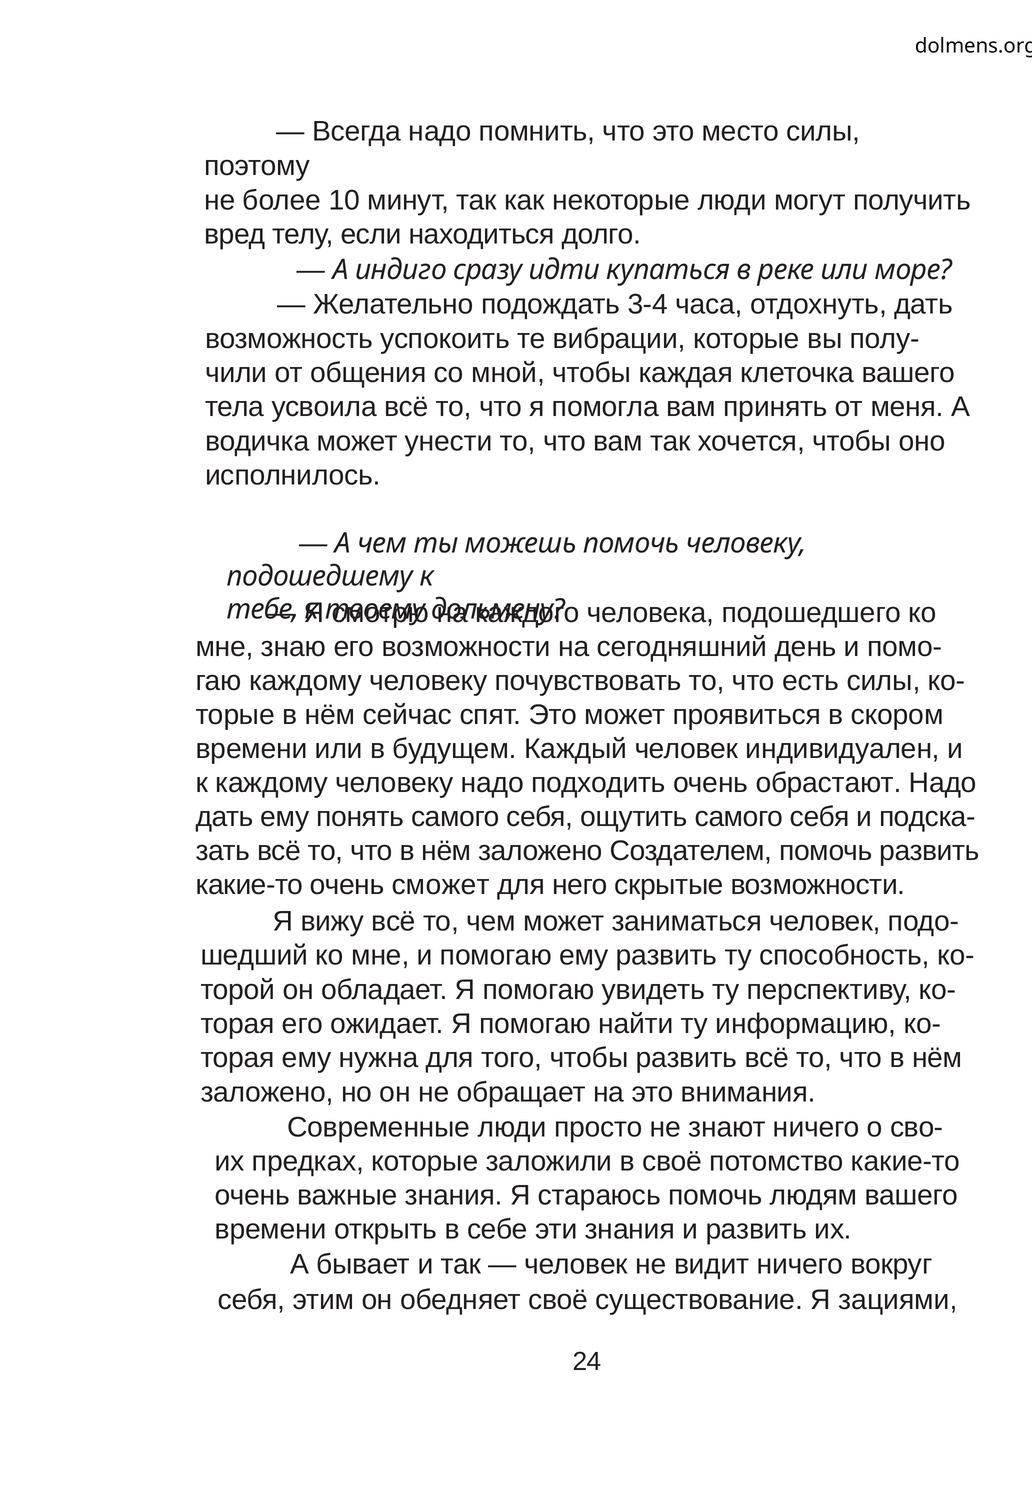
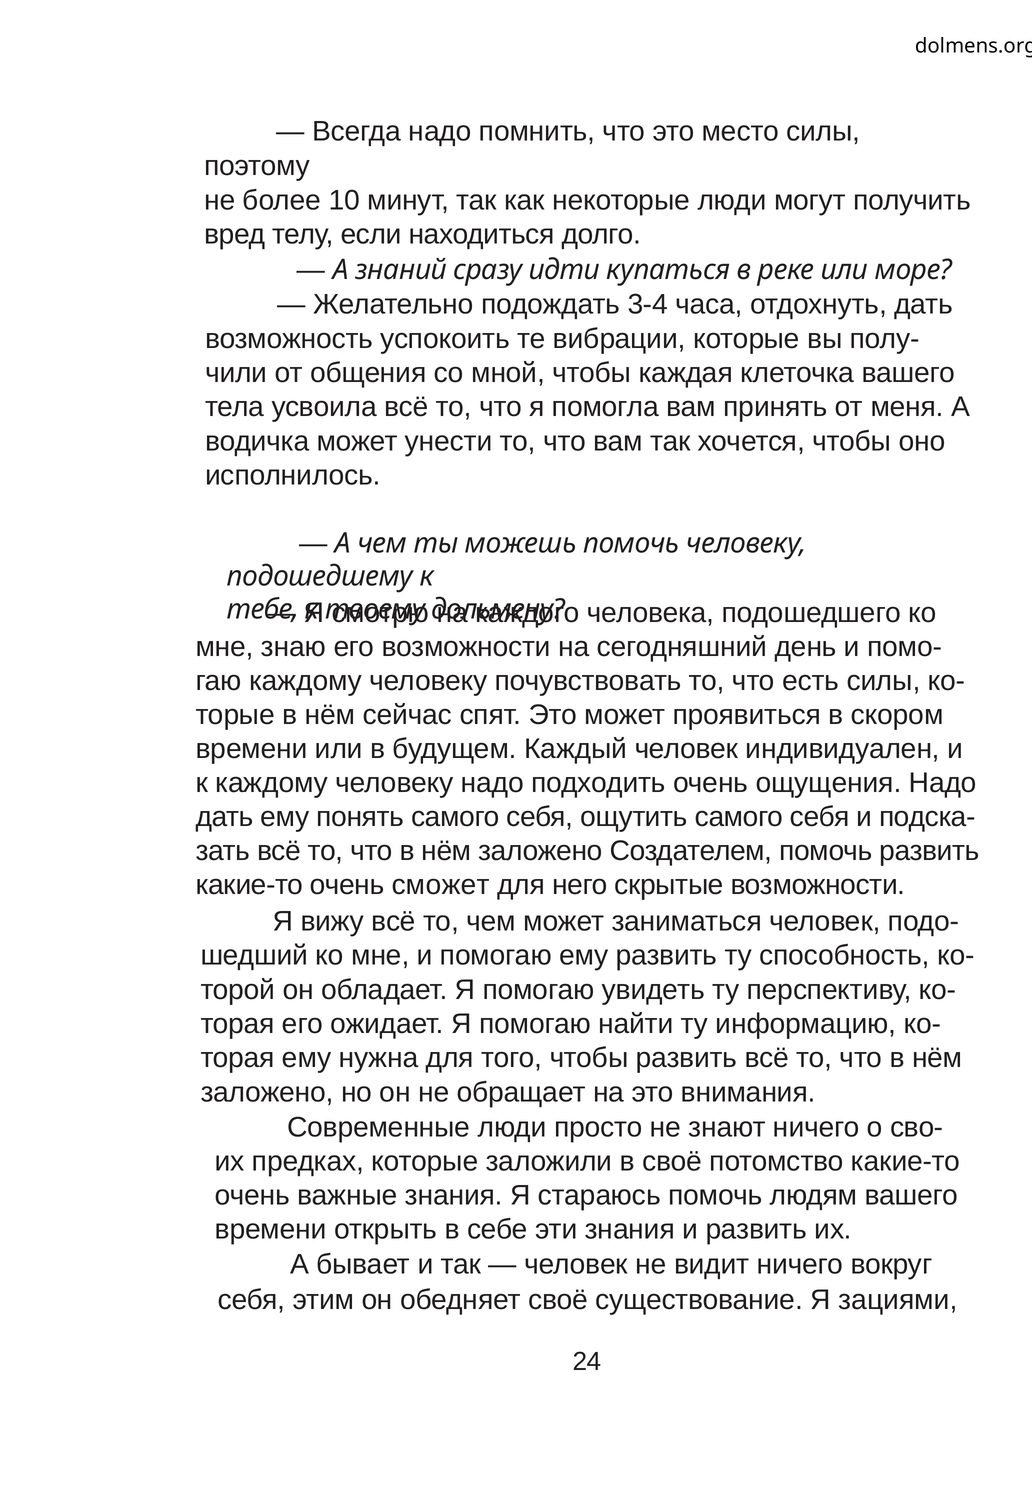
индиго: индиго -> знаний
обрастают: обрастают -> ощущения
